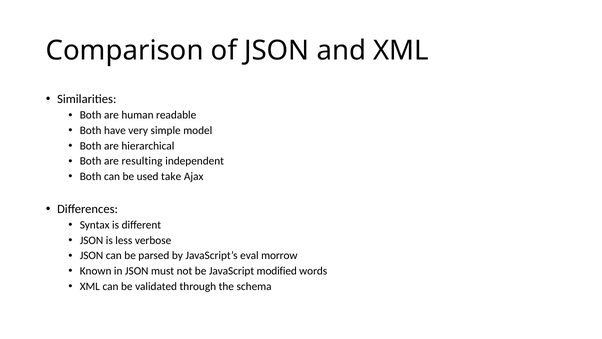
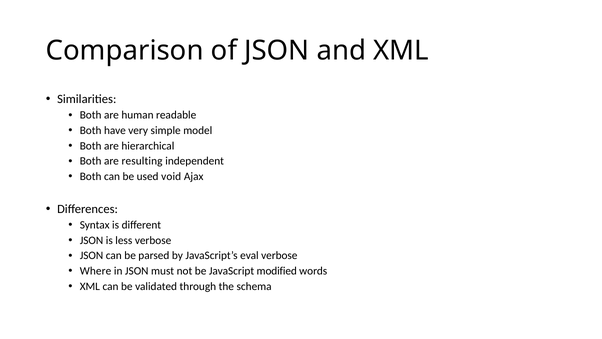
take: take -> void
eval morrow: morrow -> verbose
Known: Known -> Where
